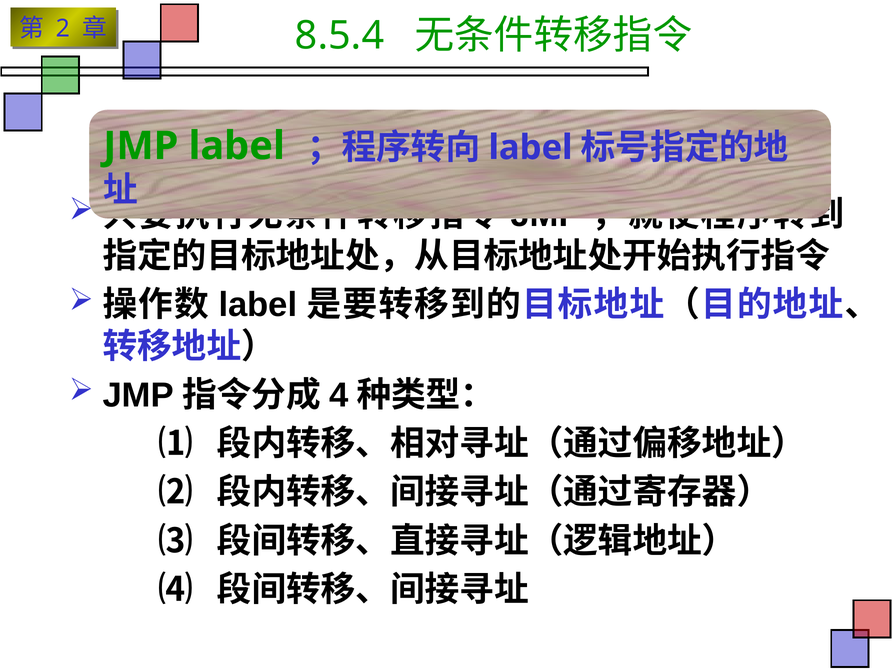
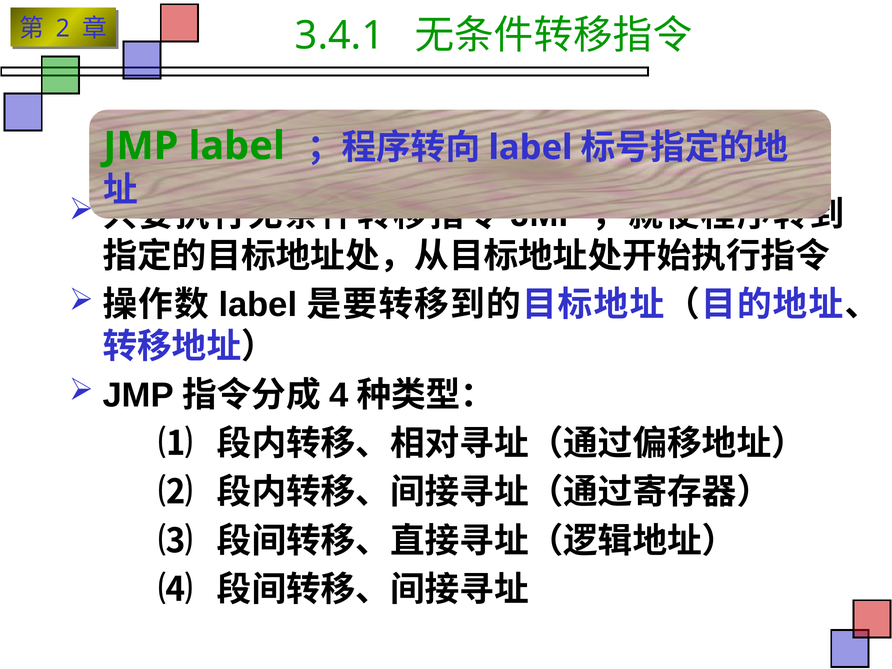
8.5.4: 8.5.4 -> 3.4.1
